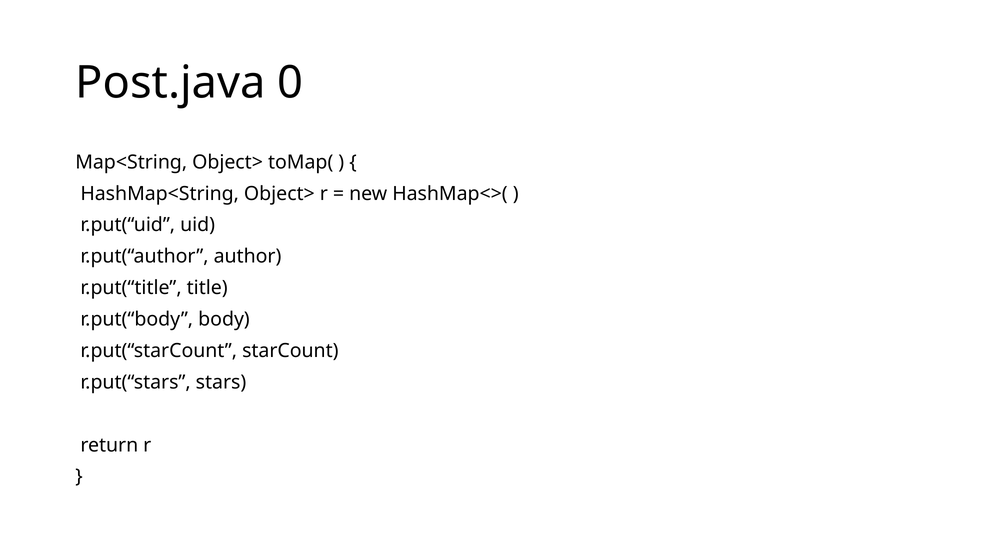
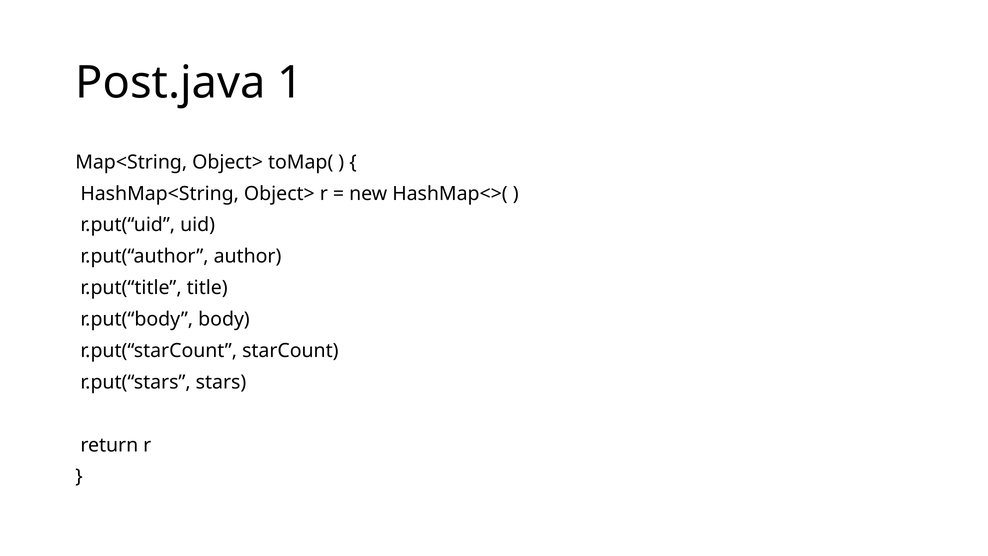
0: 0 -> 1
